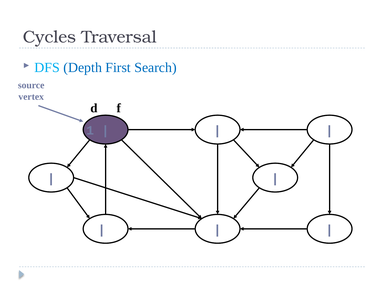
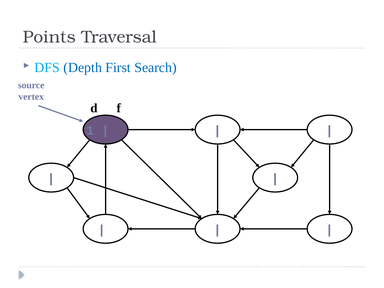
Cycles: Cycles -> Points
